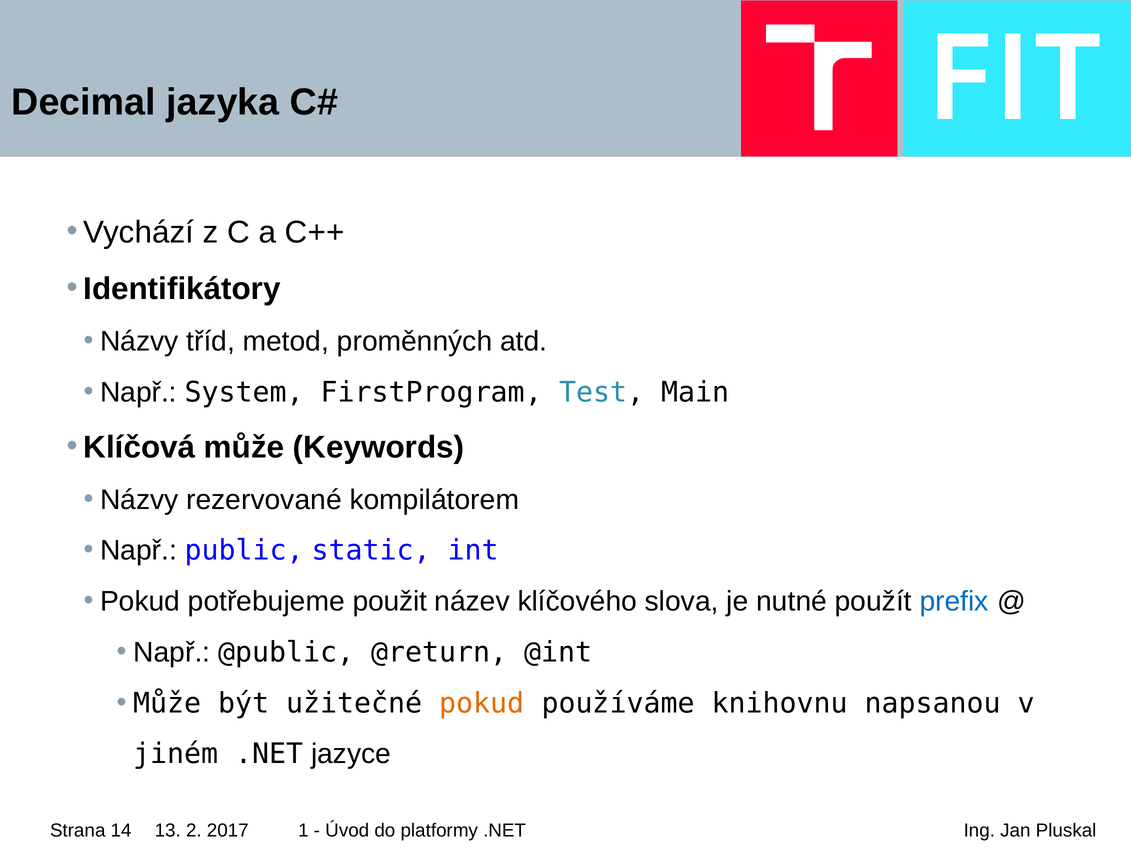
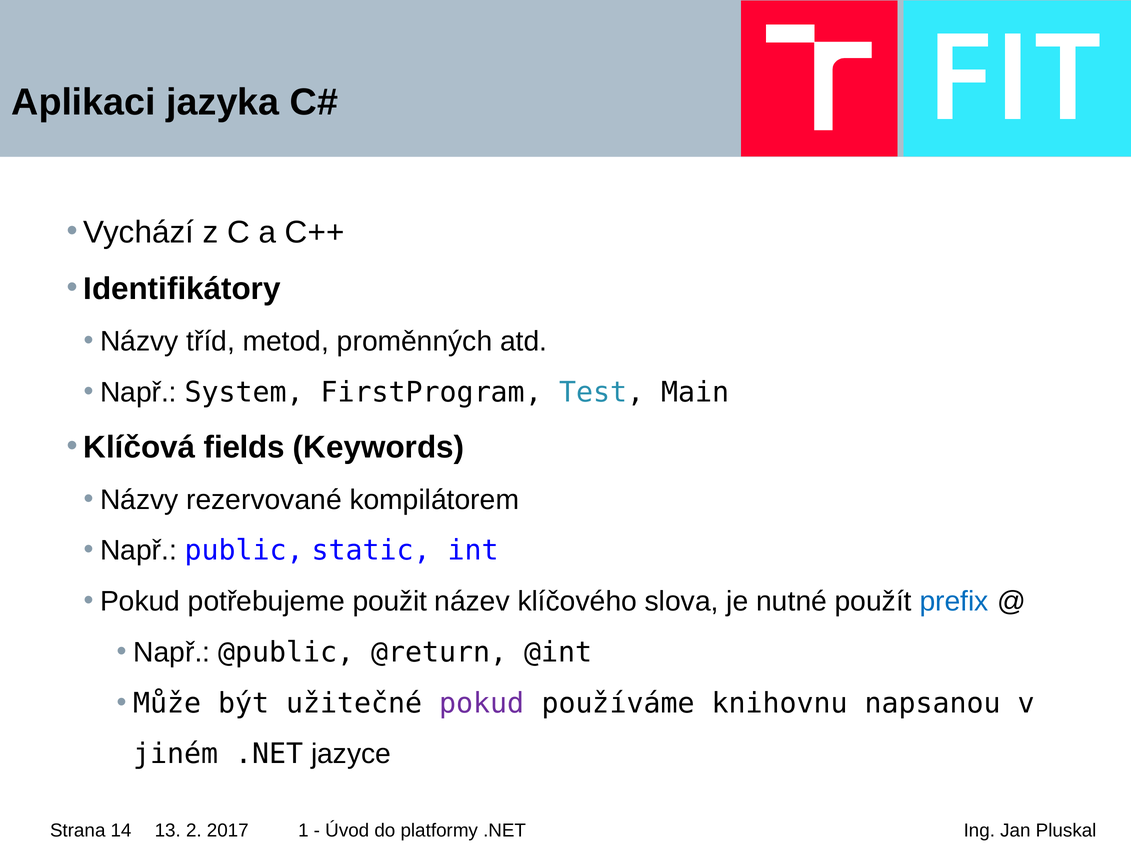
Decimal: Decimal -> Aplikaci
Klíčová může: může -> fields
pokud at (482, 703) colour: orange -> purple
